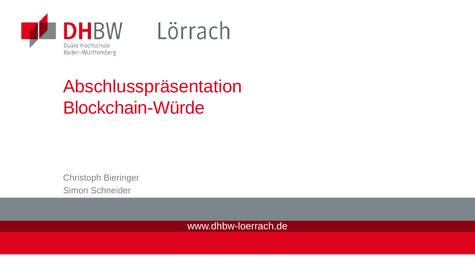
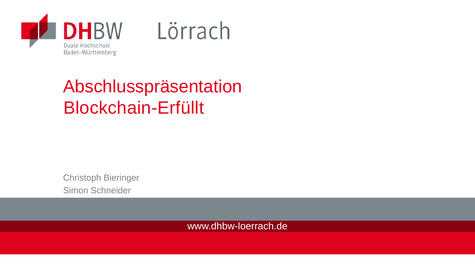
Blockchain-Würde: Blockchain-Würde -> Blockchain-Erfüllt
